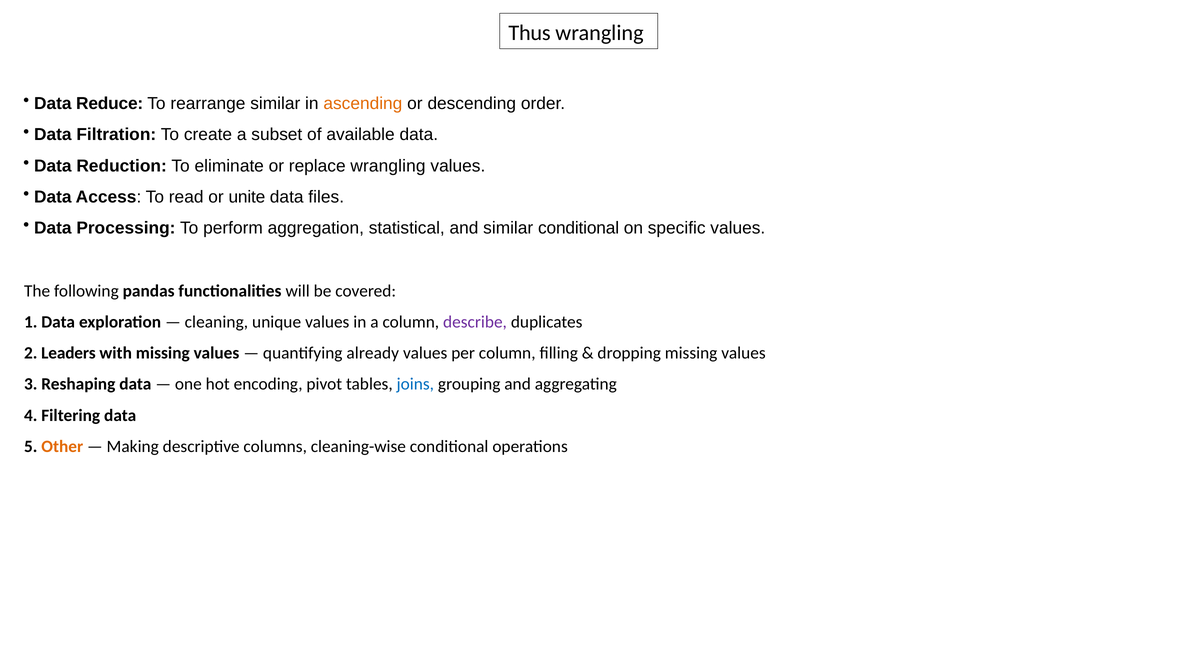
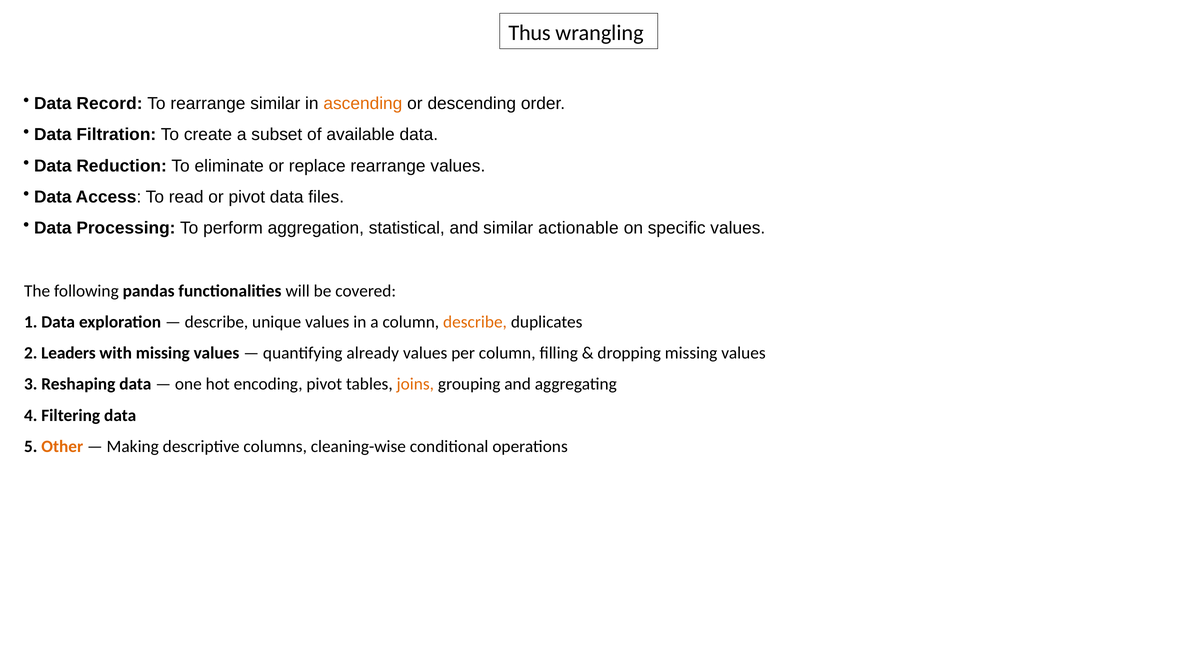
Reduce: Reduce -> Record
replace wrangling: wrangling -> rearrange
or unite: unite -> pivot
similar conditional: conditional -> actionable
cleaning at (216, 322): cleaning -> describe
describe at (475, 322) colour: purple -> orange
joins colour: blue -> orange
